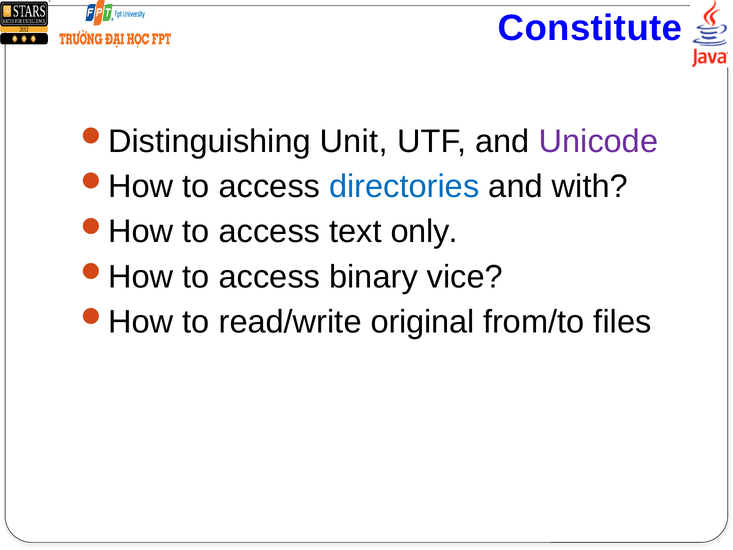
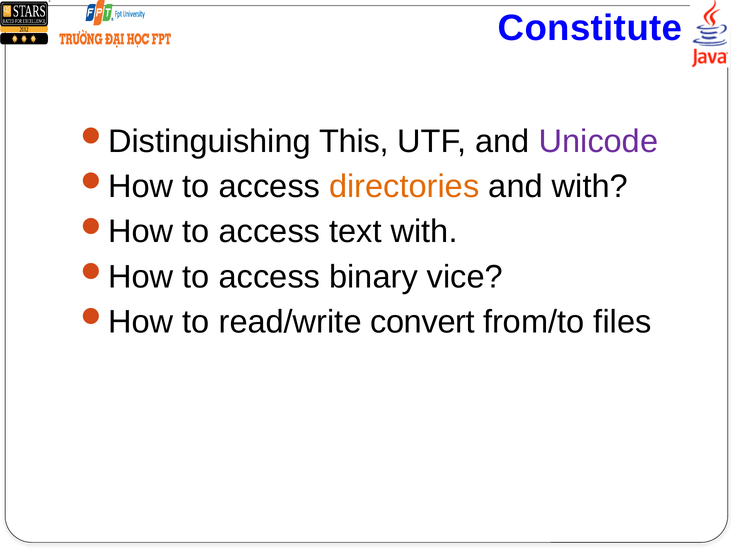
Unit: Unit -> This
directories colour: blue -> orange
text only: only -> with
original: original -> convert
